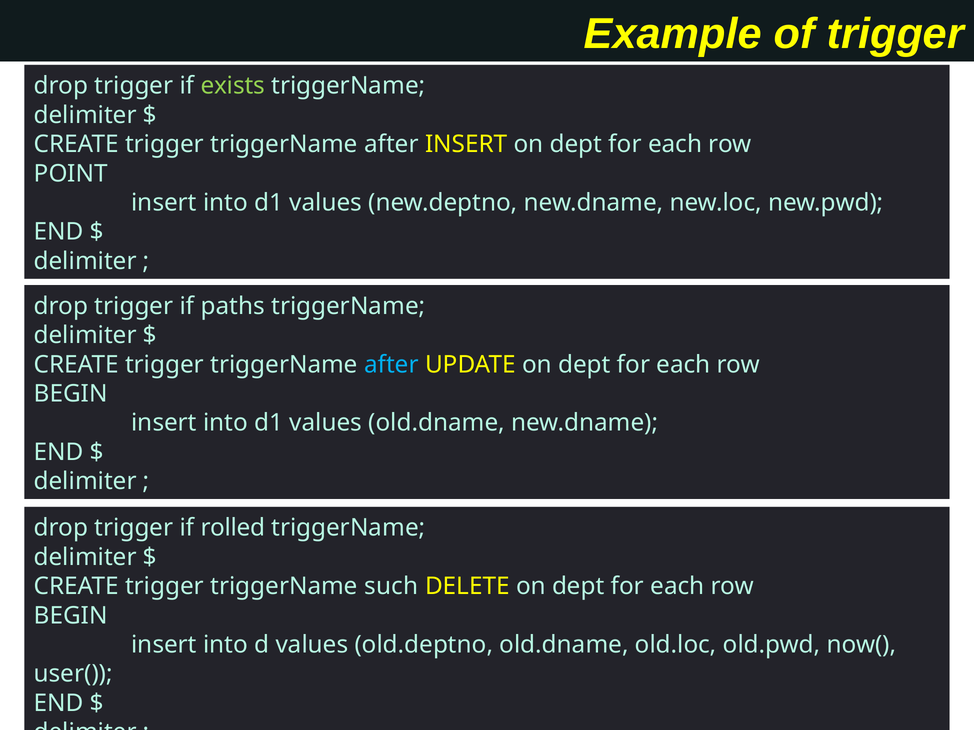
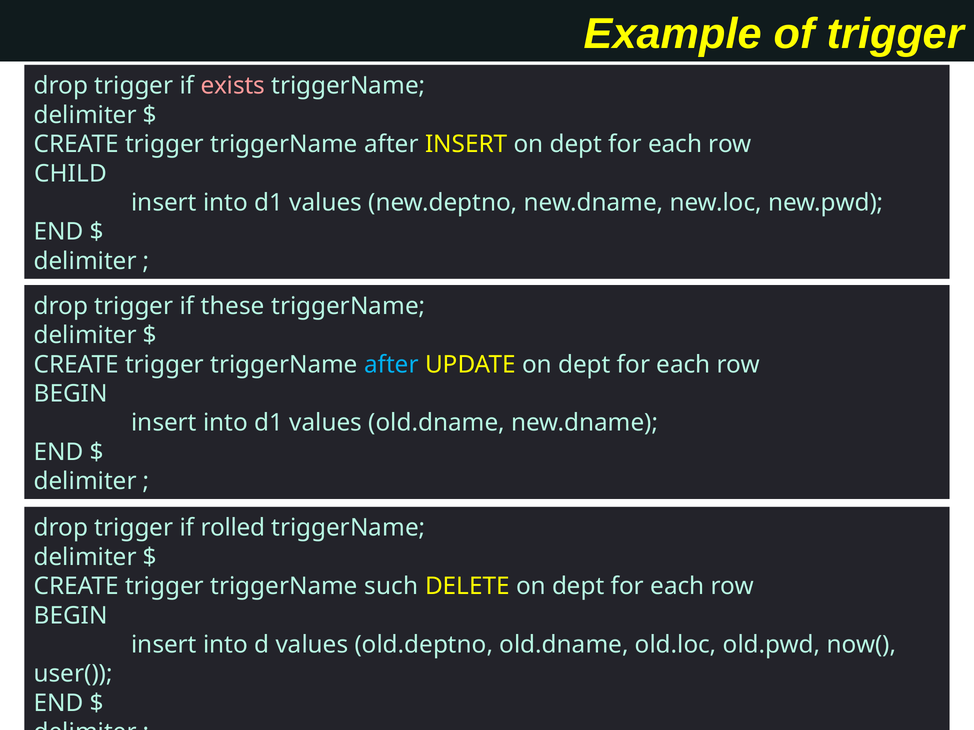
exists colour: light green -> pink
POINT: POINT -> CHILD
paths: paths -> these
